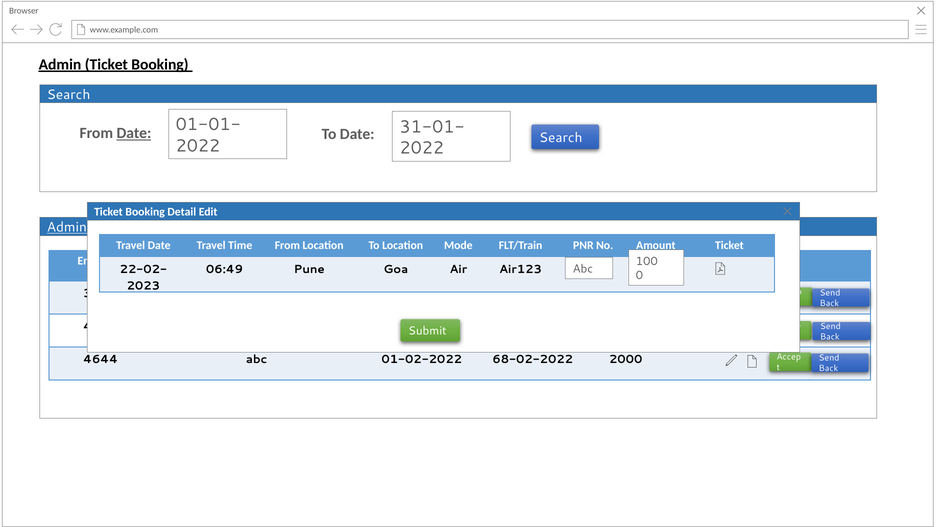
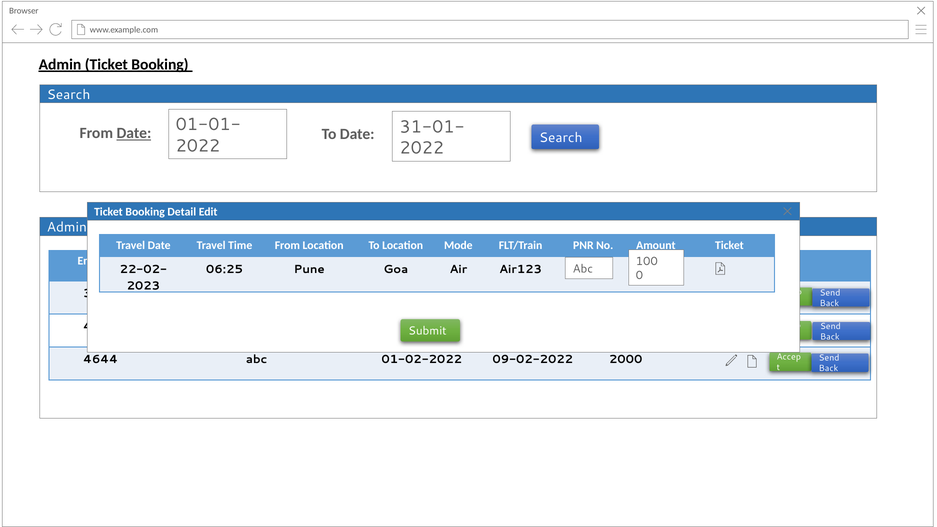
Admin at (67, 227) underline: present -> none
06:49: 06:49 -> 06:25
68-02-2022: 68-02-2022 -> 09-02-2022
